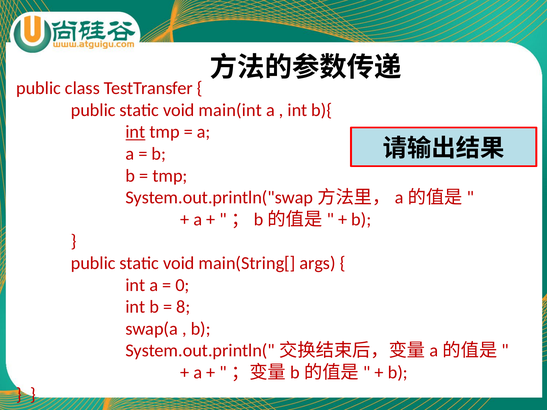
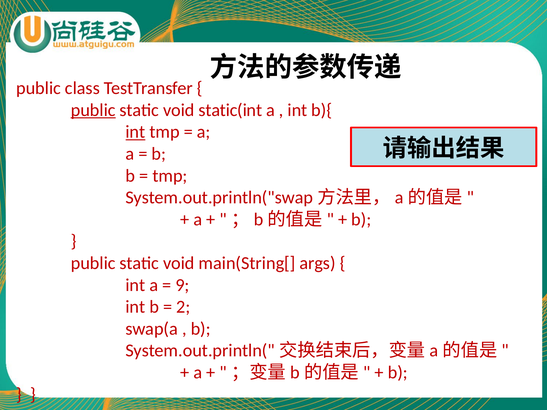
public at (93, 110) underline: none -> present
main(int: main(int -> static(int
0: 0 -> 9
8: 8 -> 2
